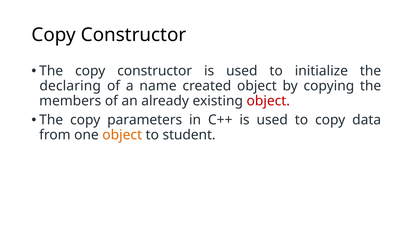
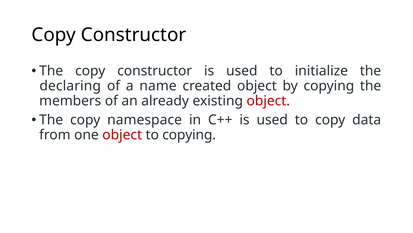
parameters: parameters -> namespace
object at (122, 135) colour: orange -> red
to student: student -> copying
